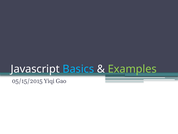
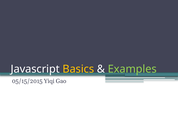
Basics colour: light blue -> yellow
